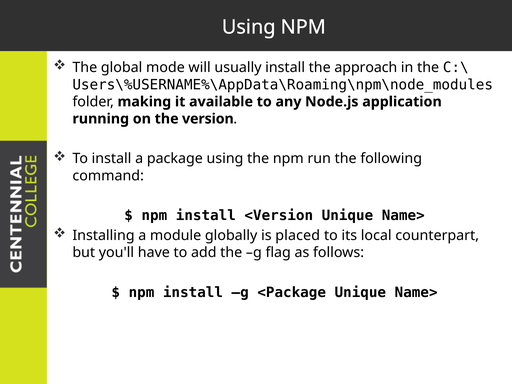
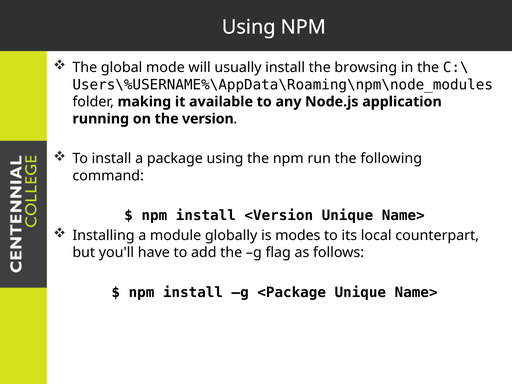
approach: approach -> browsing
placed: placed -> modes
